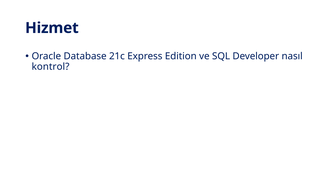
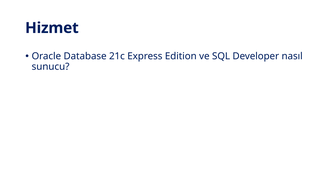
kontrol: kontrol -> sunucu
